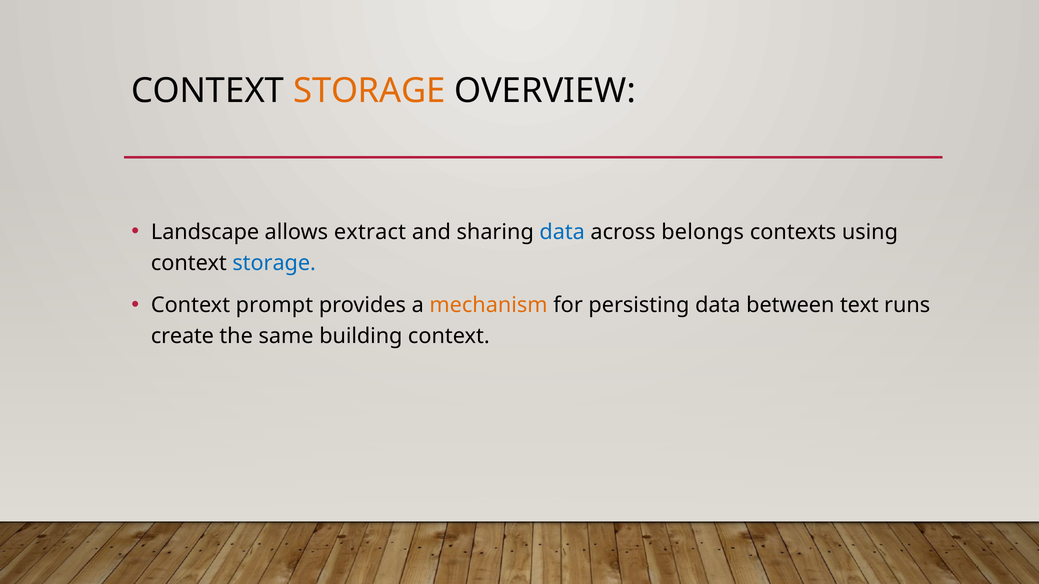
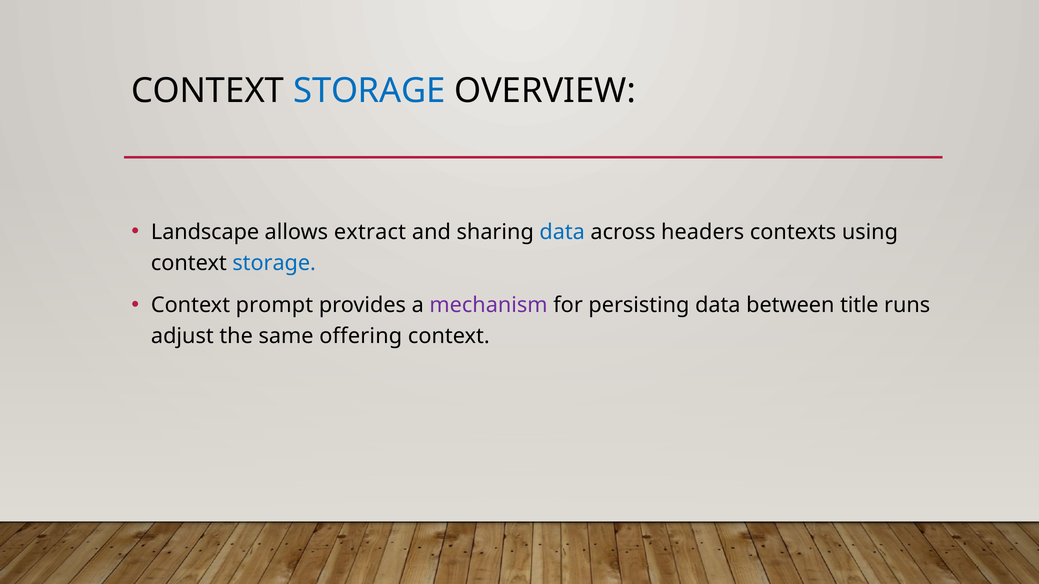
STORAGE at (369, 91) colour: orange -> blue
belongs: belongs -> headers
mechanism colour: orange -> purple
text: text -> title
create: create -> adjust
building: building -> offering
